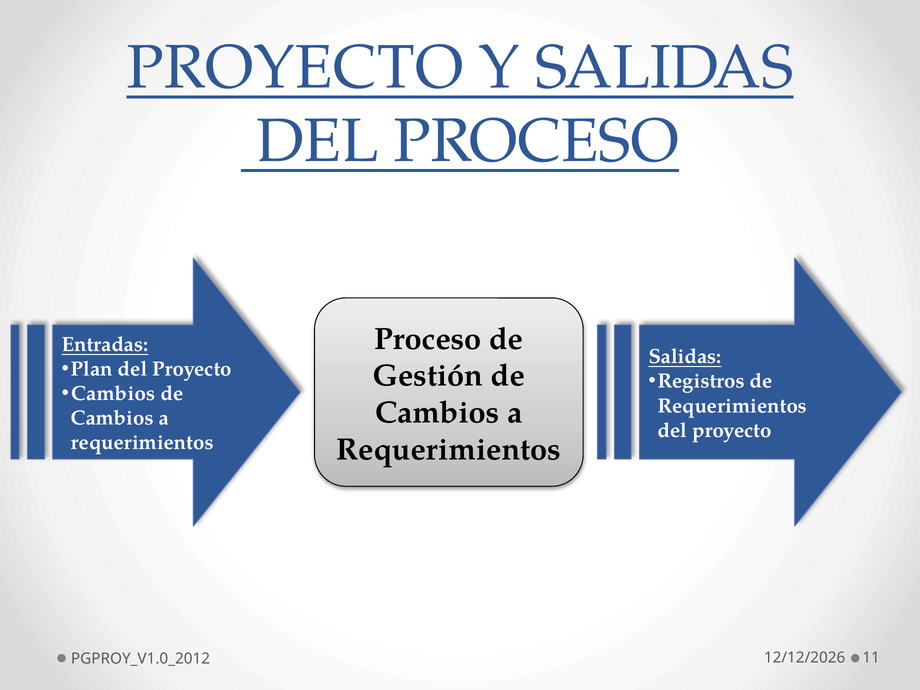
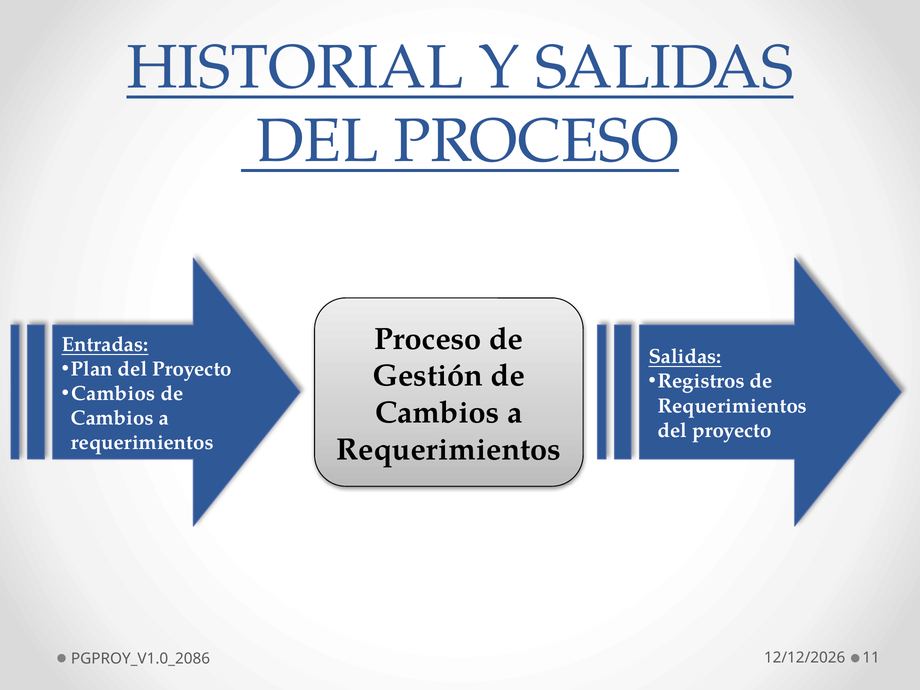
PROYECTO at (295, 68): PROYECTO -> HISTORIAL
PGPROY_V1.0_2012: PGPROY_V1.0_2012 -> PGPROY_V1.0_2086
